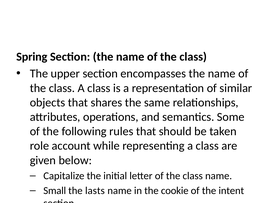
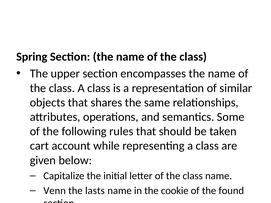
role: role -> cart
Small: Small -> Venn
intent: intent -> found
